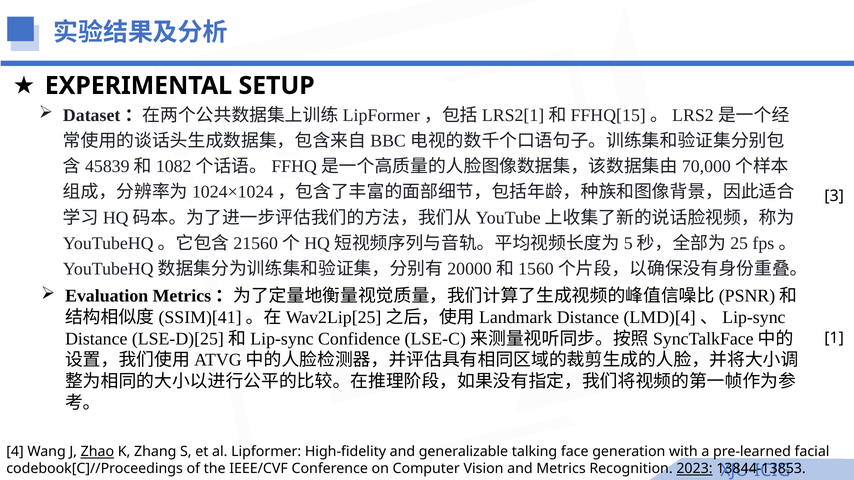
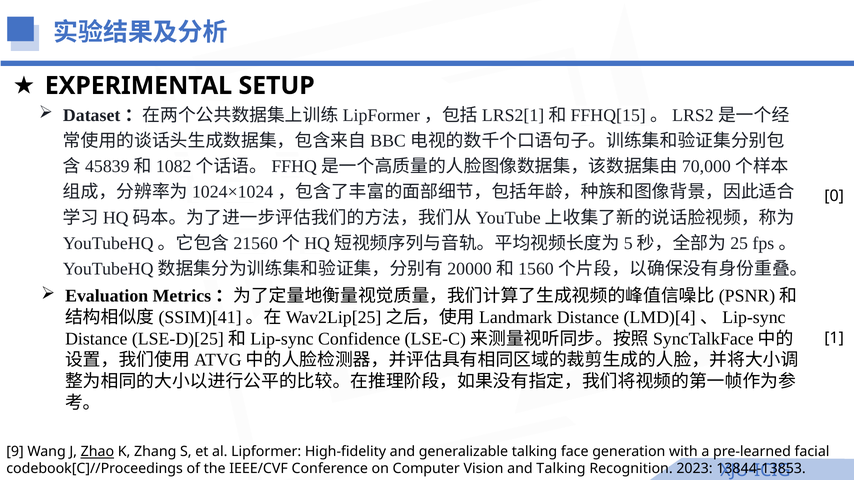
3: 3 -> 0
4: 4 -> 9
and Metrics: Metrics -> Talking
2023 underline: present -> none
